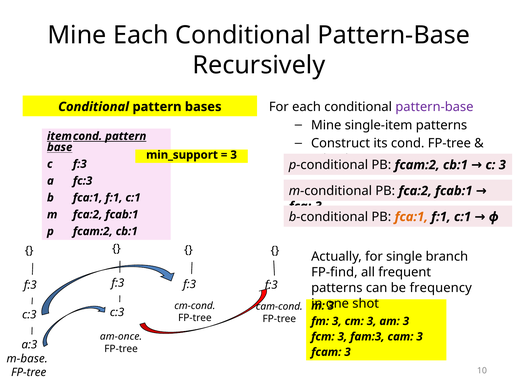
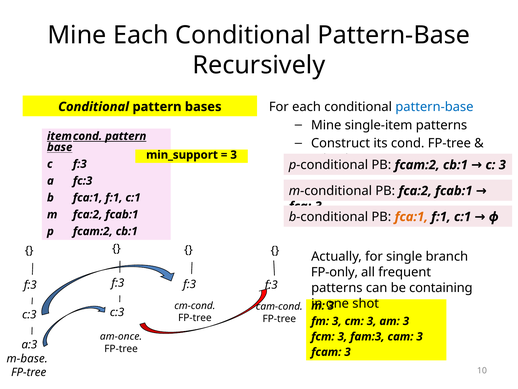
pattern-base at (434, 107) colour: purple -> blue
FP-find: FP-find -> FP-only
frequency: frequency -> containing
